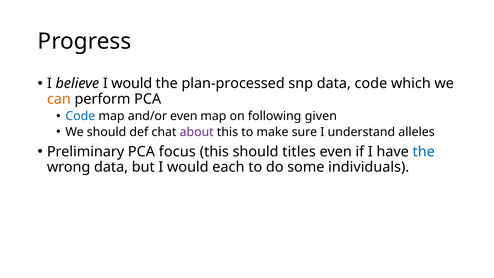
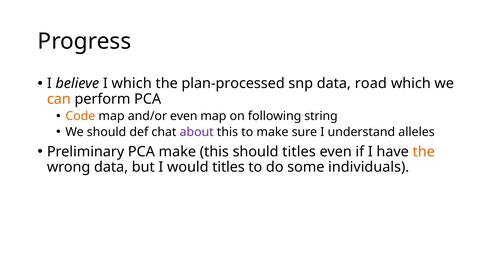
believe I would: would -> which
data code: code -> road
Code at (80, 116) colour: blue -> orange
given: given -> string
PCA focus: focus -> make
the at (424, 152) colour: blue -> orange
would each: each -> titles
